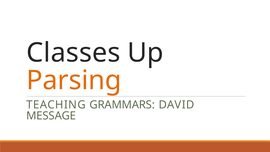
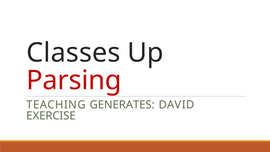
Parsing colour: orange -> red
GRAMMARS: GRAMMARS -> GENERATES
MESSAGE: MESSAGE -> EXERCISE
